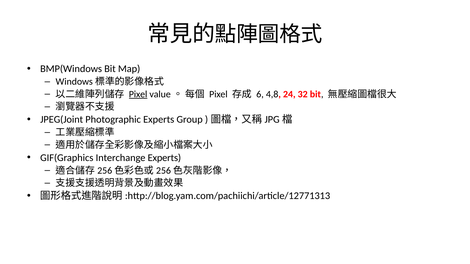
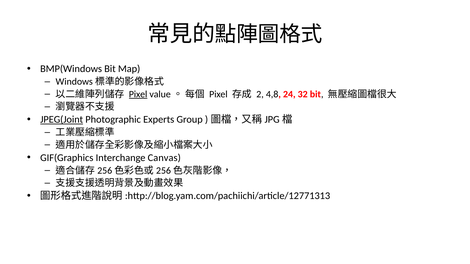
6: 6 -> 2
JPEG(Joint underline: none -> present
Interchange Experts: Experts -> Canvas
